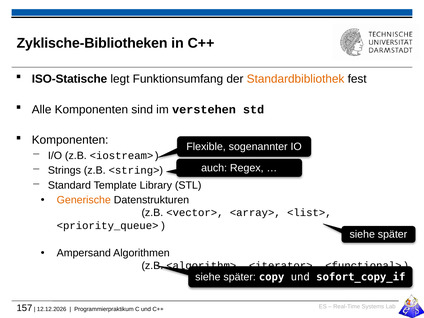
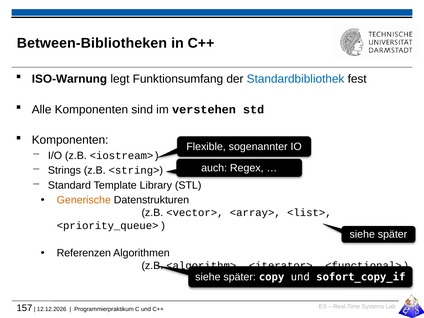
Zyklische-Bibliotheken: Zyklische-Bibliotheken -> Between-Bibliotheken
ISO-Statische: ISO-Statische -> ISO-Warnung
Standardbibliothek colour: orange -> blue
Ampersand: Ampersand -> Referenzen
